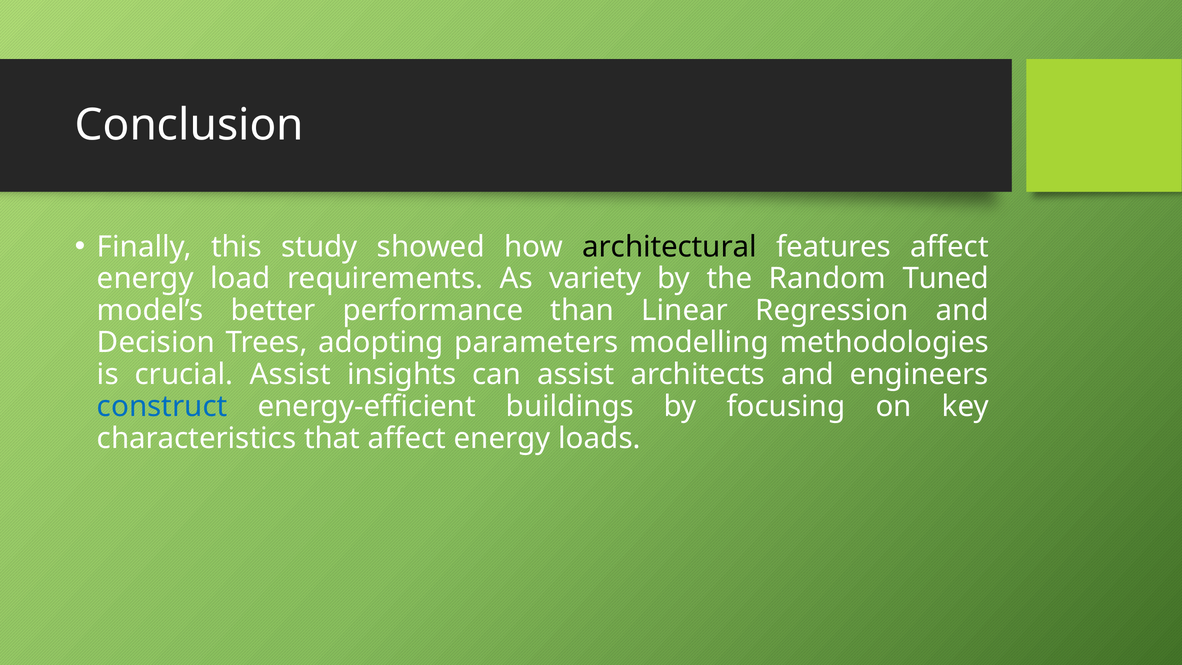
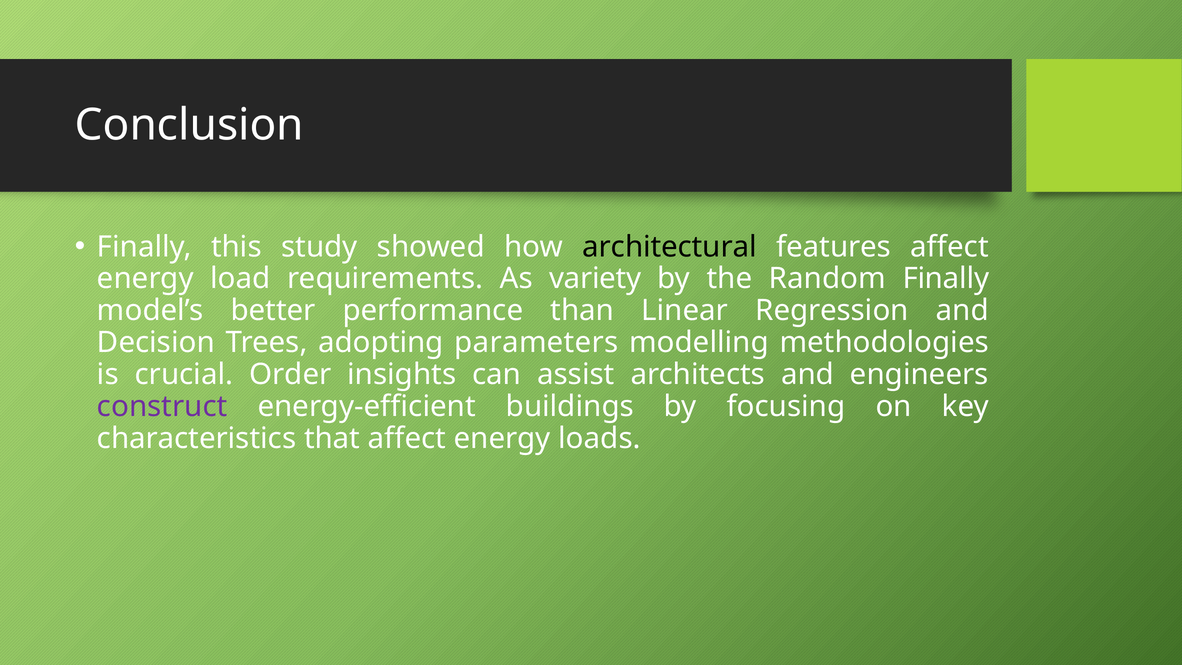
Random Tuned: Tuned -> Finally
crucial Assist: Assist -> Order
construct colour: blue -> purple
